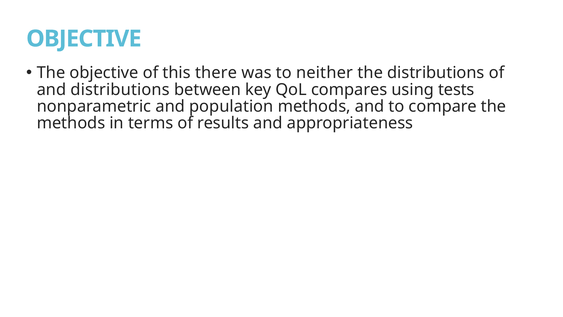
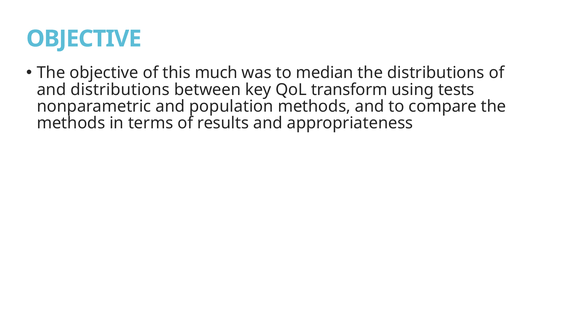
there: there -> much
neither: neither -> median
compares: compares -> transform
